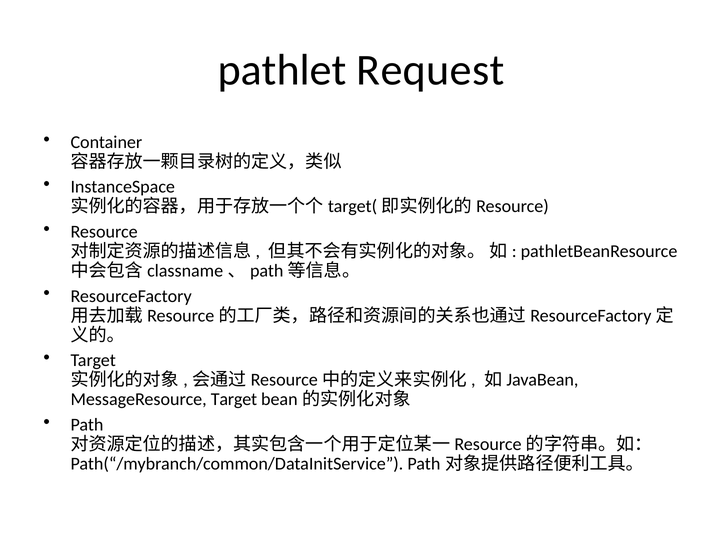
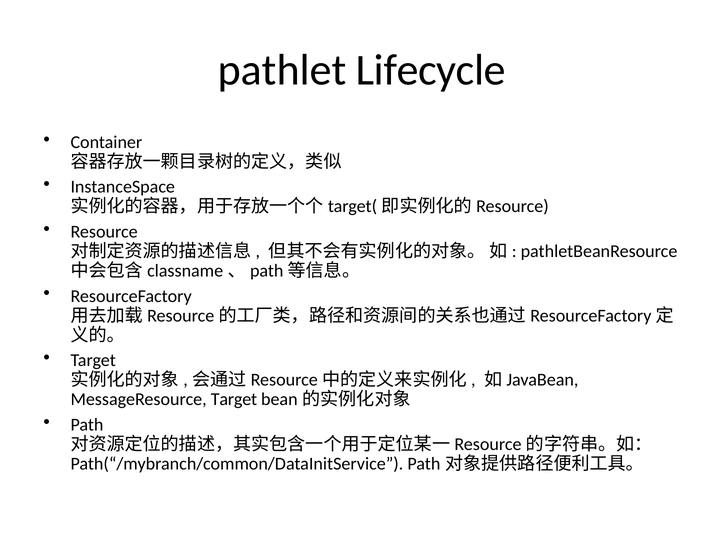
Request: Request -> Lifecycle
